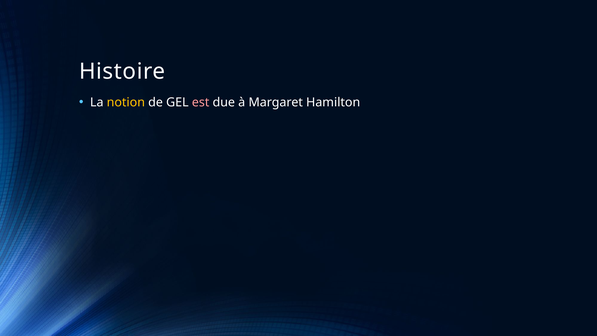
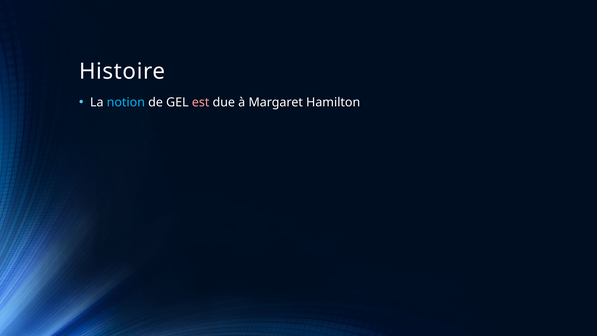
notion colour: yellow -> light blue
